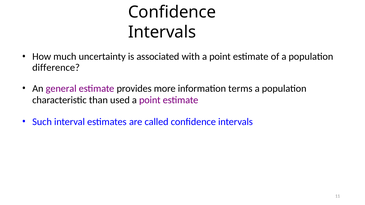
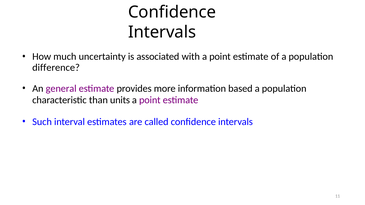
terms: terms -> based
used: used -> units
